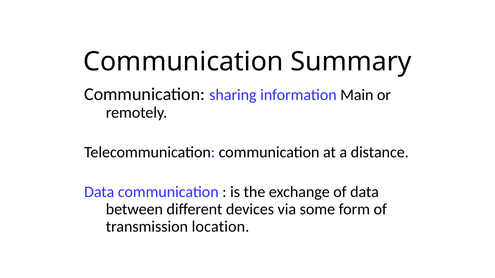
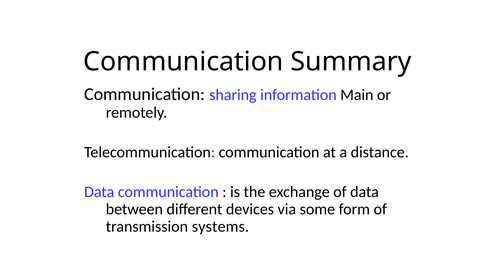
location: location -> systems
